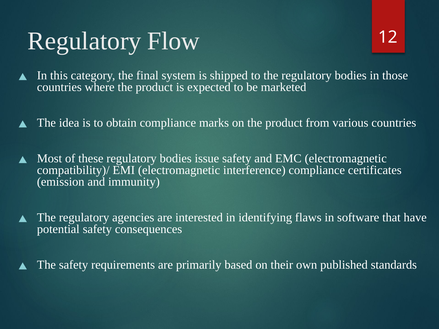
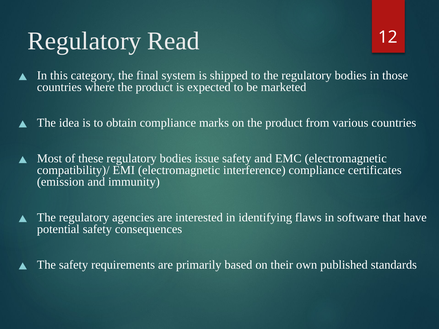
Flow: Flow -> Read
